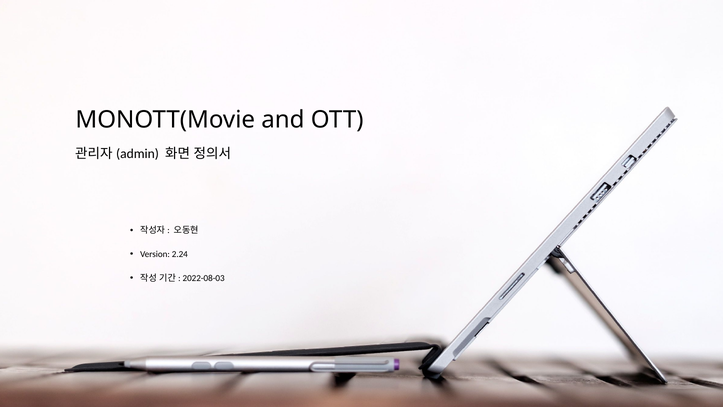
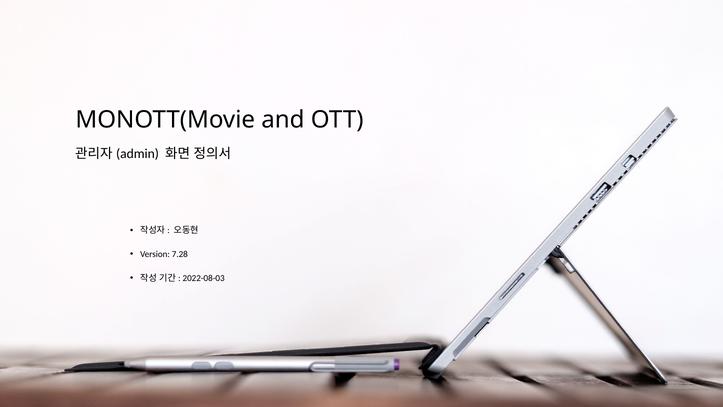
2.24: 2.24 -> 7.28
